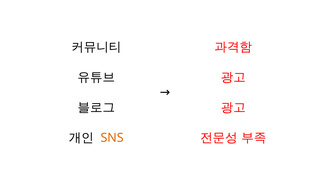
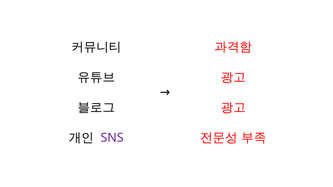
SNS colour: orange -> purple
